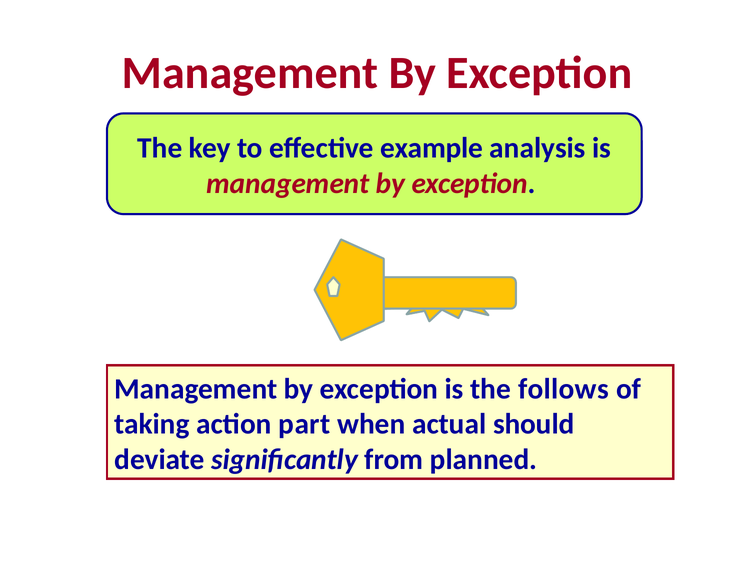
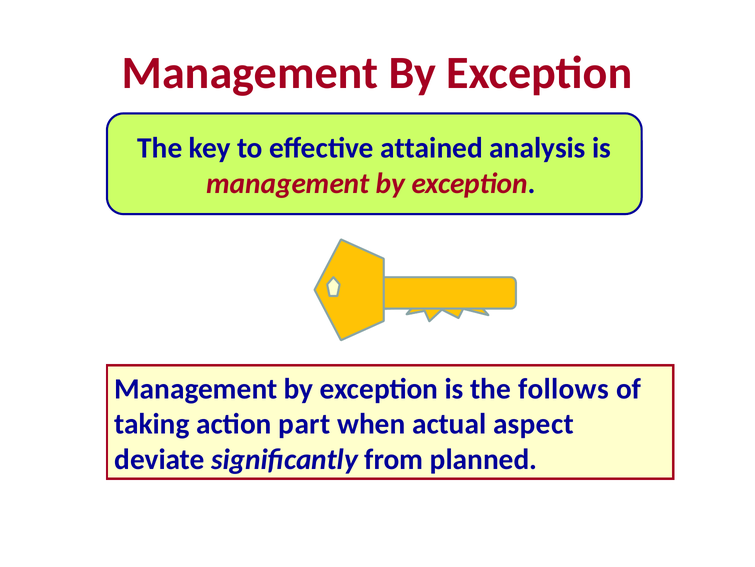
example: example -> attained
should: should -> aspect
